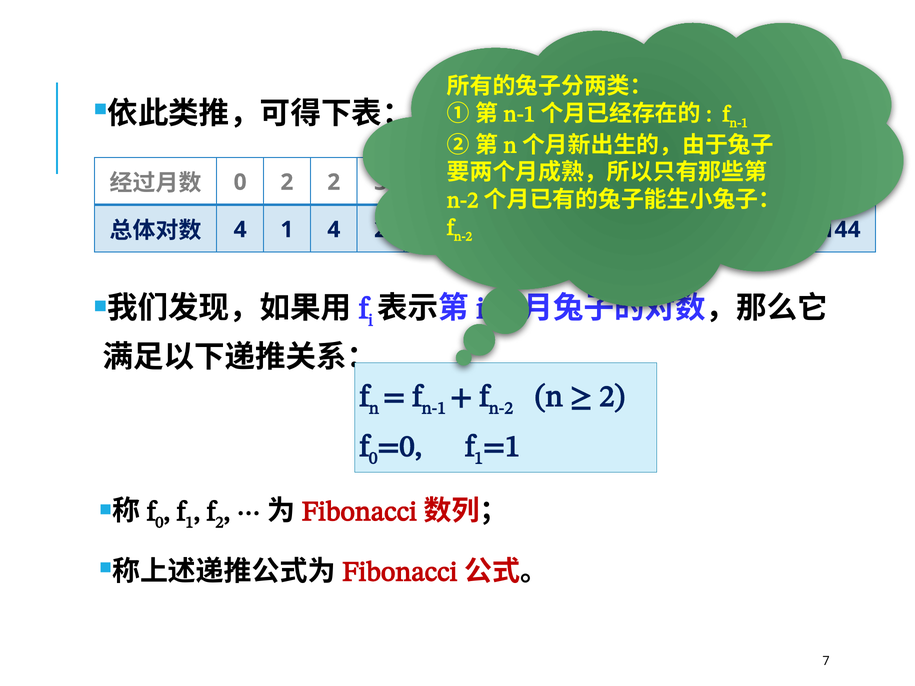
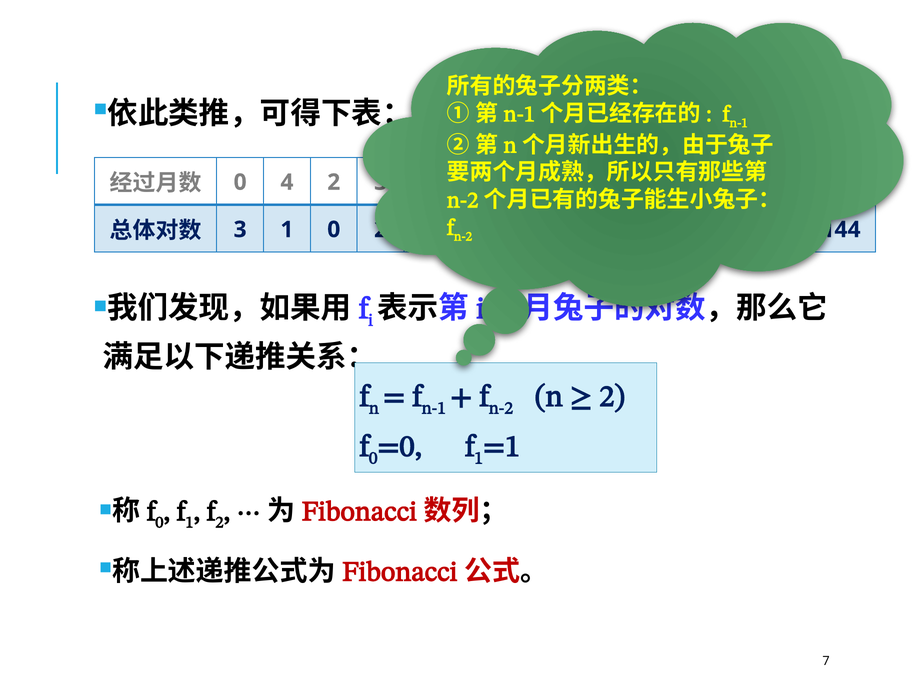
0 2: 2 -> 4
4 at (240, 230): 4 -> 3
1 4: 4 -> 0
